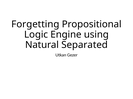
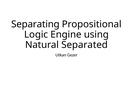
Forgetting: Forgetting -> Separating
